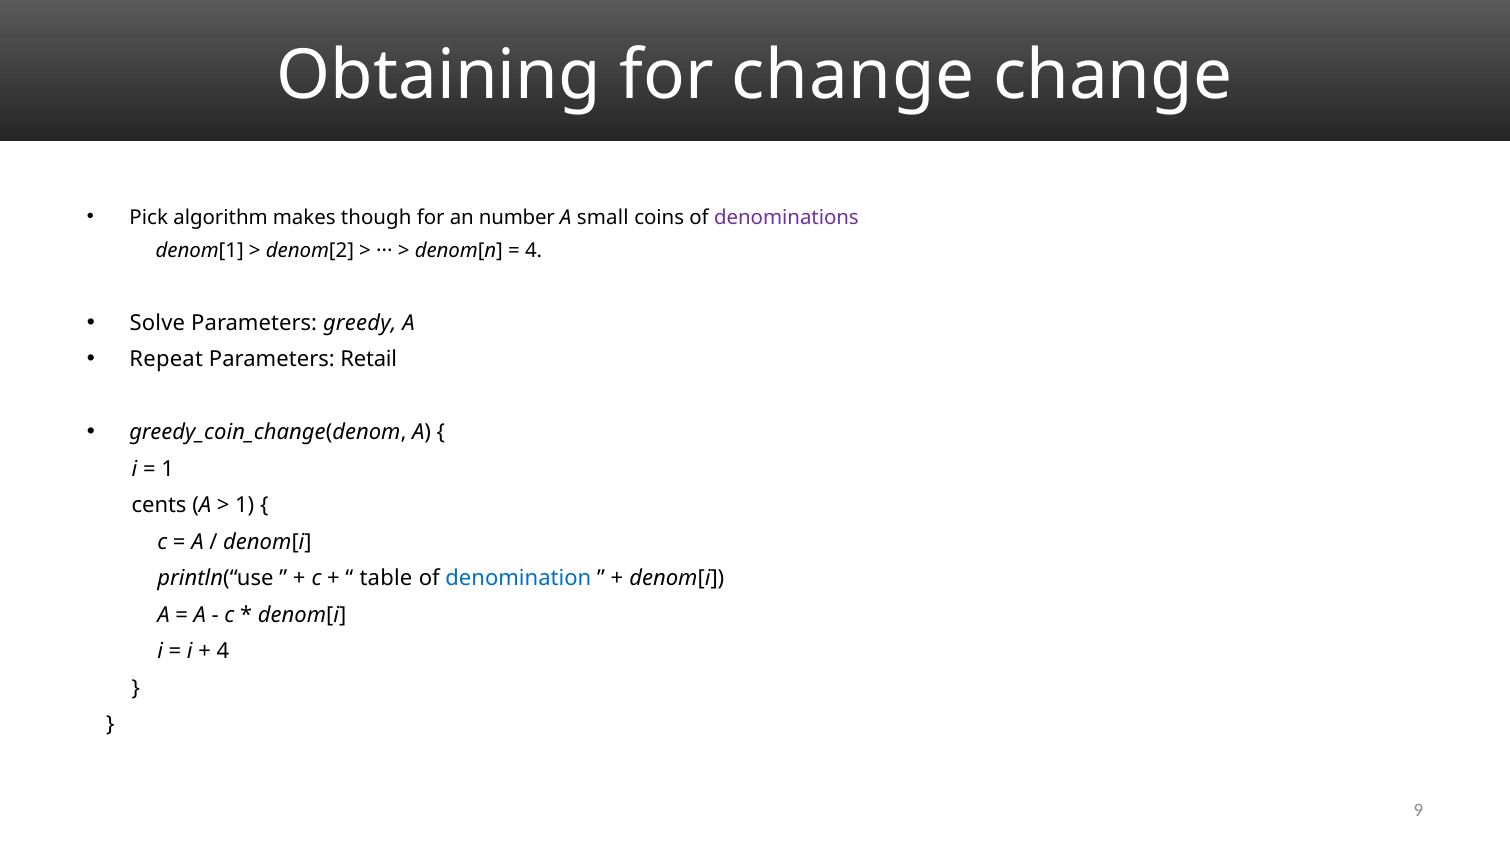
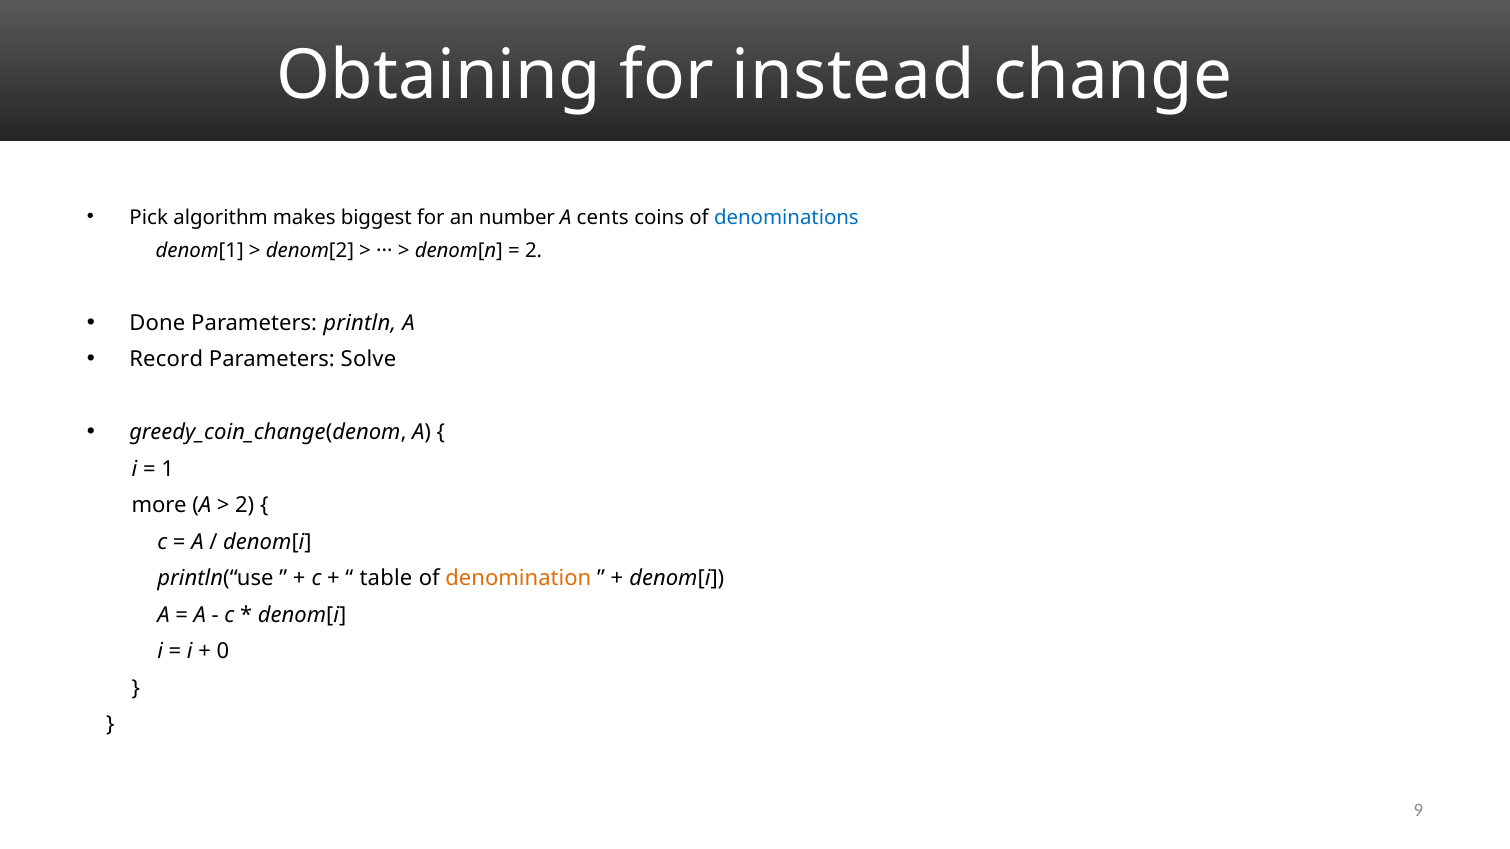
for change: change -> instead
though: though -> biggest
small: small -> cents
denominations colour: purple -> blue
4 at (534, 251): 4 -> 2
Solve: Solve -> Done
greedy: greedy -> println
Repeat: Repeat -> Record
Retail: Retail -> Solve
cents: cents -> more
1 at (245, 506): 1 -> 2
denomination colour: blue -> orange
4 at (223, 652): 4 -> 0
